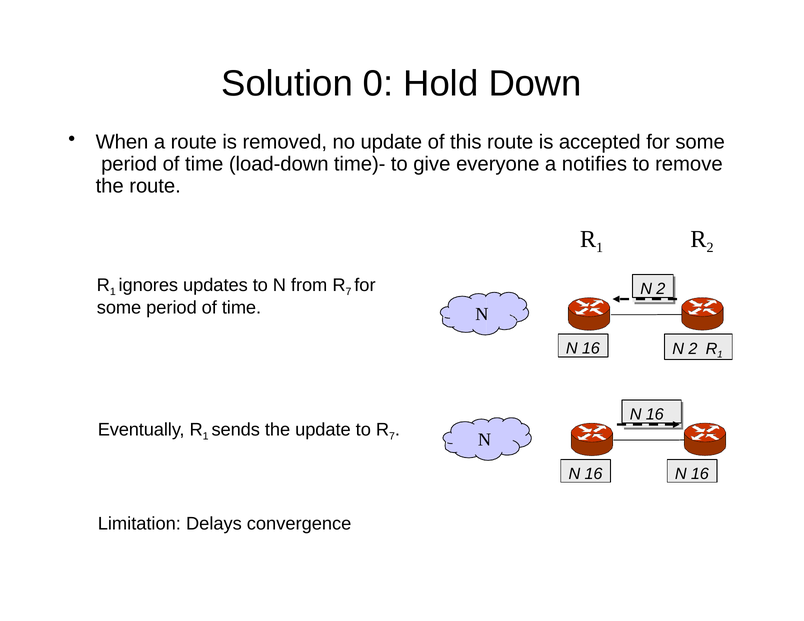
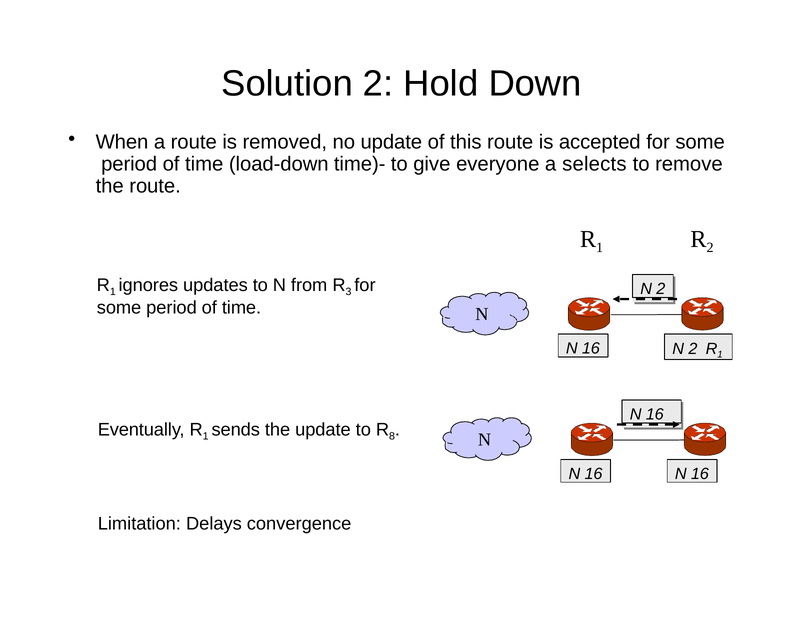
Solution 0: 0 -> 2
notifies: notifies -> selects
7 at (349, 292): 7 -> 3
7 at (392, 436): 7 -> 8
